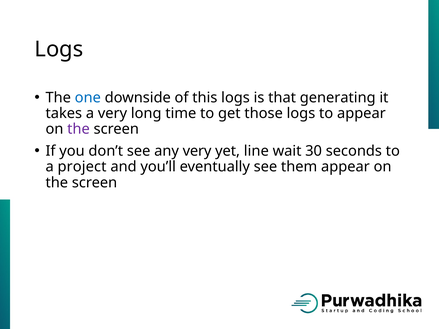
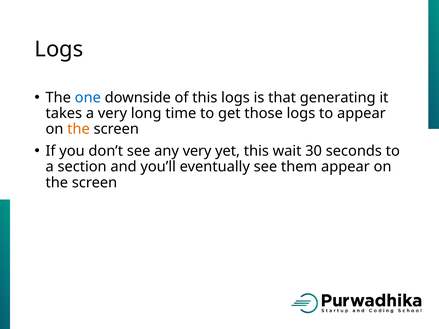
the at (79, 129) colour: purple -> orange
yet line: line -> this
project: project -> section
